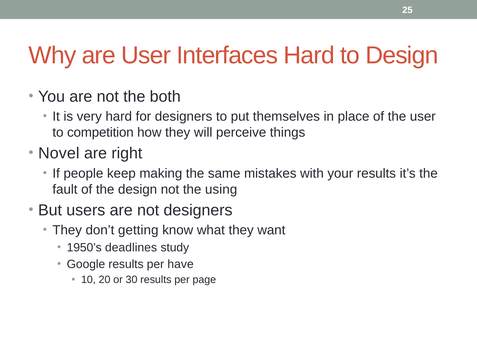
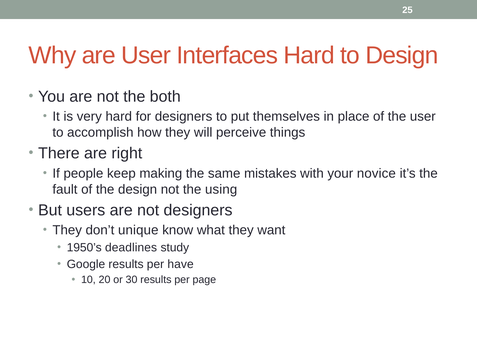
competition: competition -> accomplish
Novel: Novel -> There
your results: results -> novice
getting: getting -> unique
